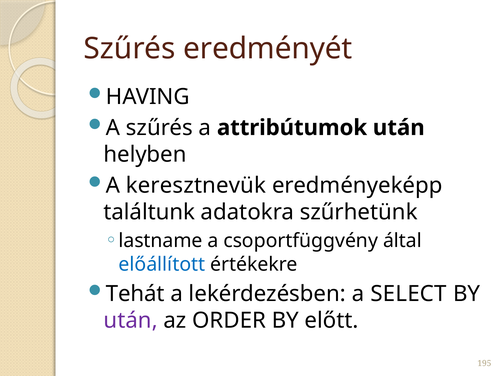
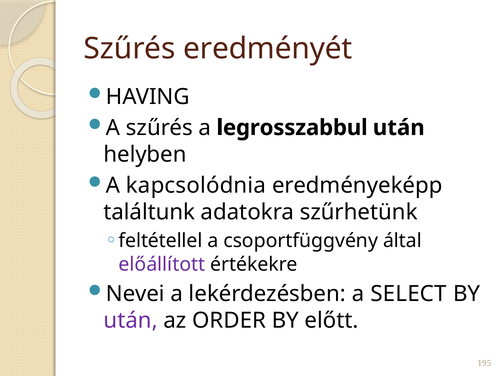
attribútumok: attribútumok -> legrosszabbul
keresztnevük: keresztnevük -> kapcsolódnia
lastname: lastname -> feltétellel
előállított colour: blue -> purple
Tehát: Tehát -> Nevei
